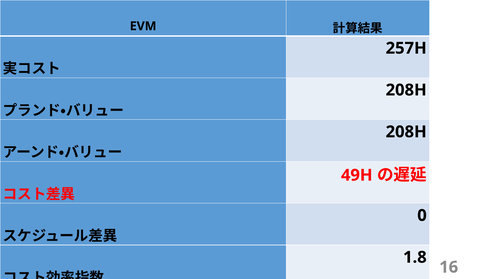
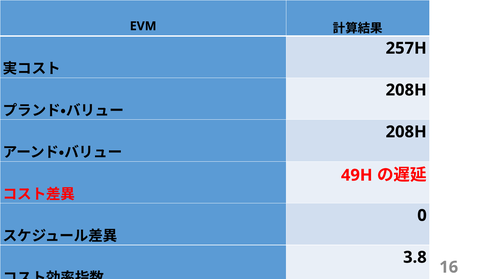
1.8: 1.8 -> 3.8
